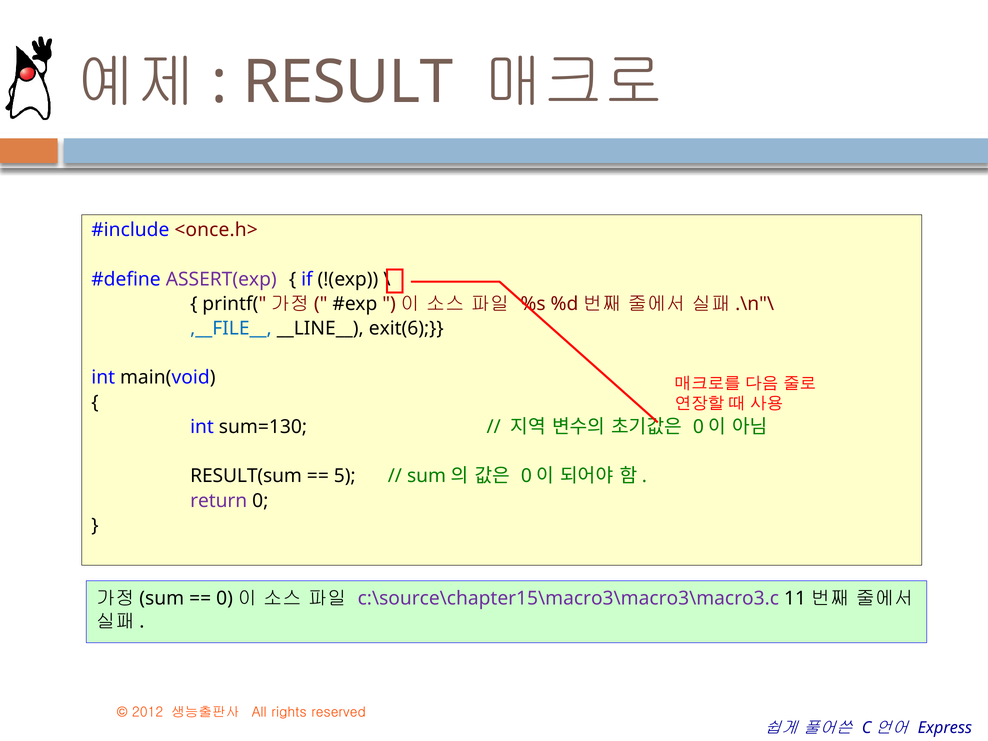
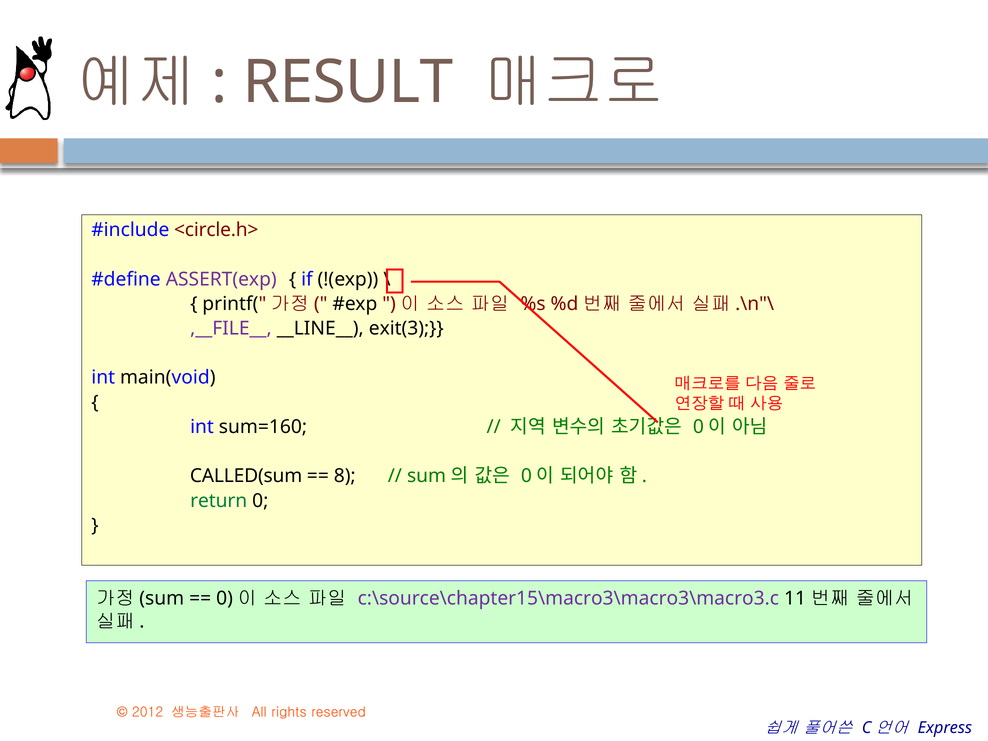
<once.h>: <once.h> -> <circle.h>
,__FILE__ colour: blue -> purple
exit(6: exit(6 -> exit(3
sum=130: sum=130 -> sum=160
RESULT(sum: RESULT(sum -> CALLED(sum
5: 5 -> 8
return colour: purple -> green
